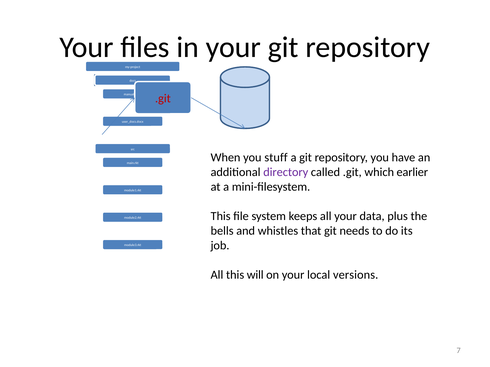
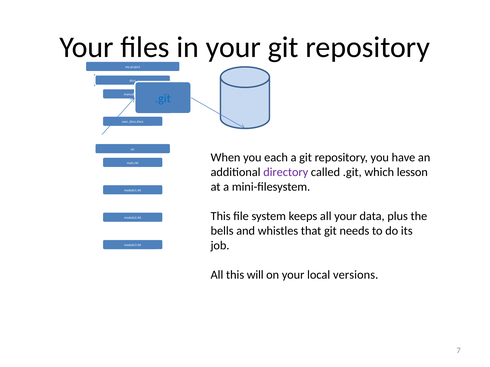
.git at (163, 99) colour: red -> blue
stuff: stuff -> each
earlier: earlier -> lesson
